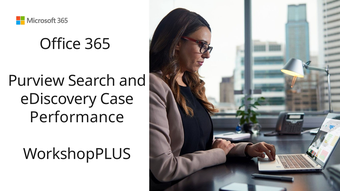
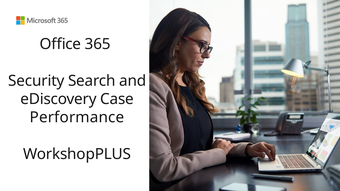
Purview: Purview -> Security
